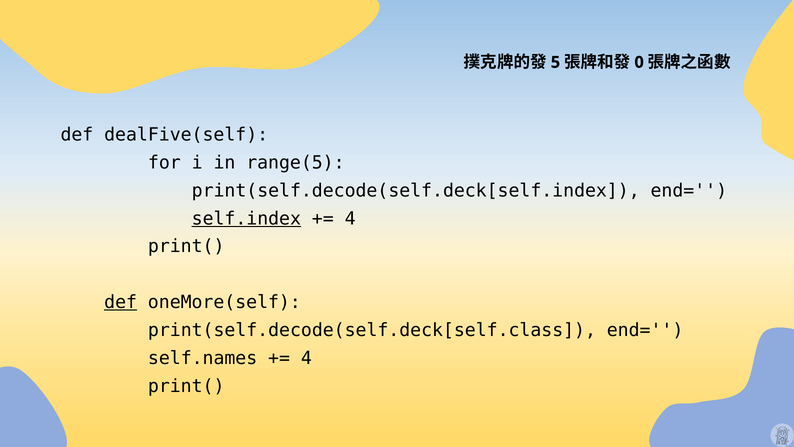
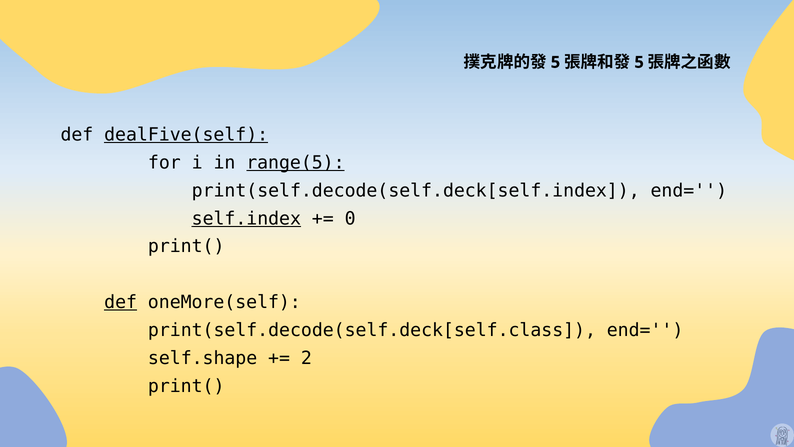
0 at (639, 62): 0 -> 5
dealFive(self underline: none -> present
range(5 underline: none -> present
4 at (350, 218): 4 -> 0
self.names: self.names -> self.shape
4 at (306, 358): 4 -> 2
